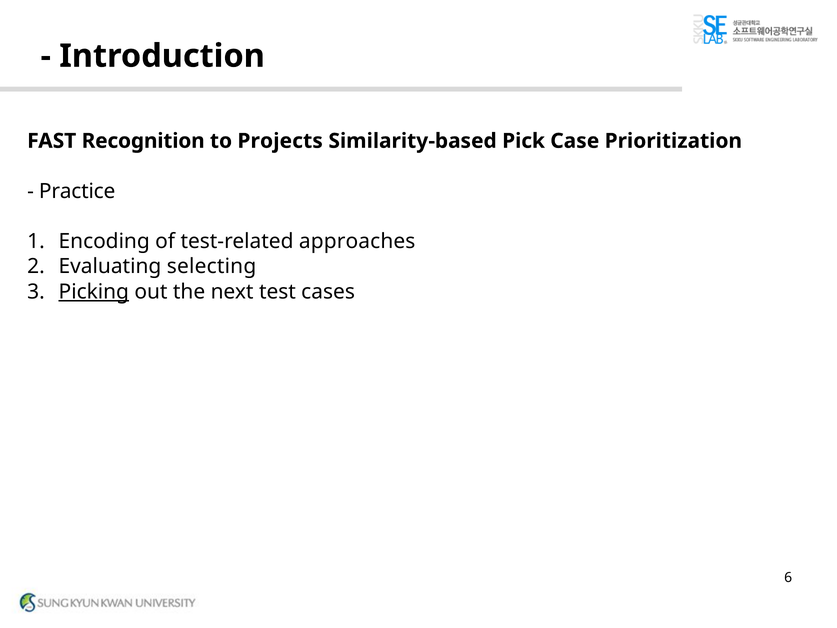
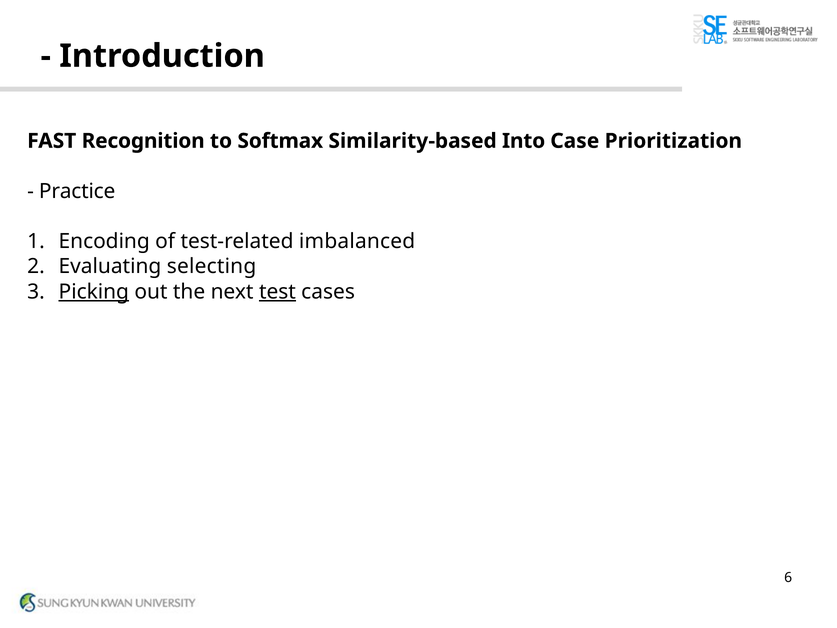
Projects: Projects -> Softmax
Pick: Pick -> Into
approaches: approaches -> imbalanced
test underline: none -> present
